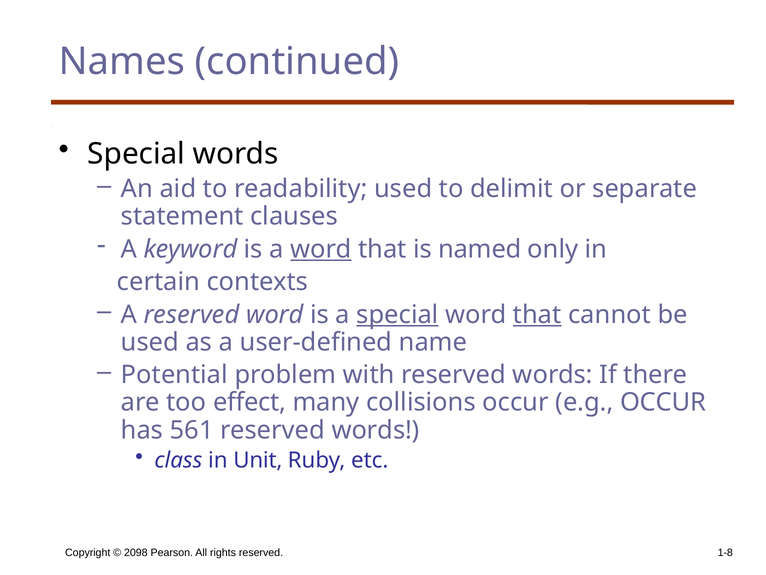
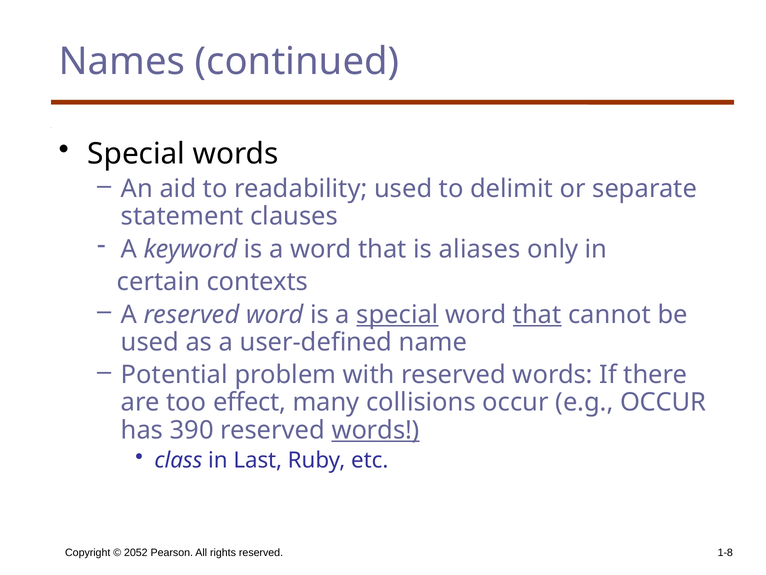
word at (321, 249) underline: present -> none
named: named -> aliases
561: 561 -> 390
words at (376, 430) underline: none -> present
Unit: Unit -> Last
2098: 2098 -> 2052
